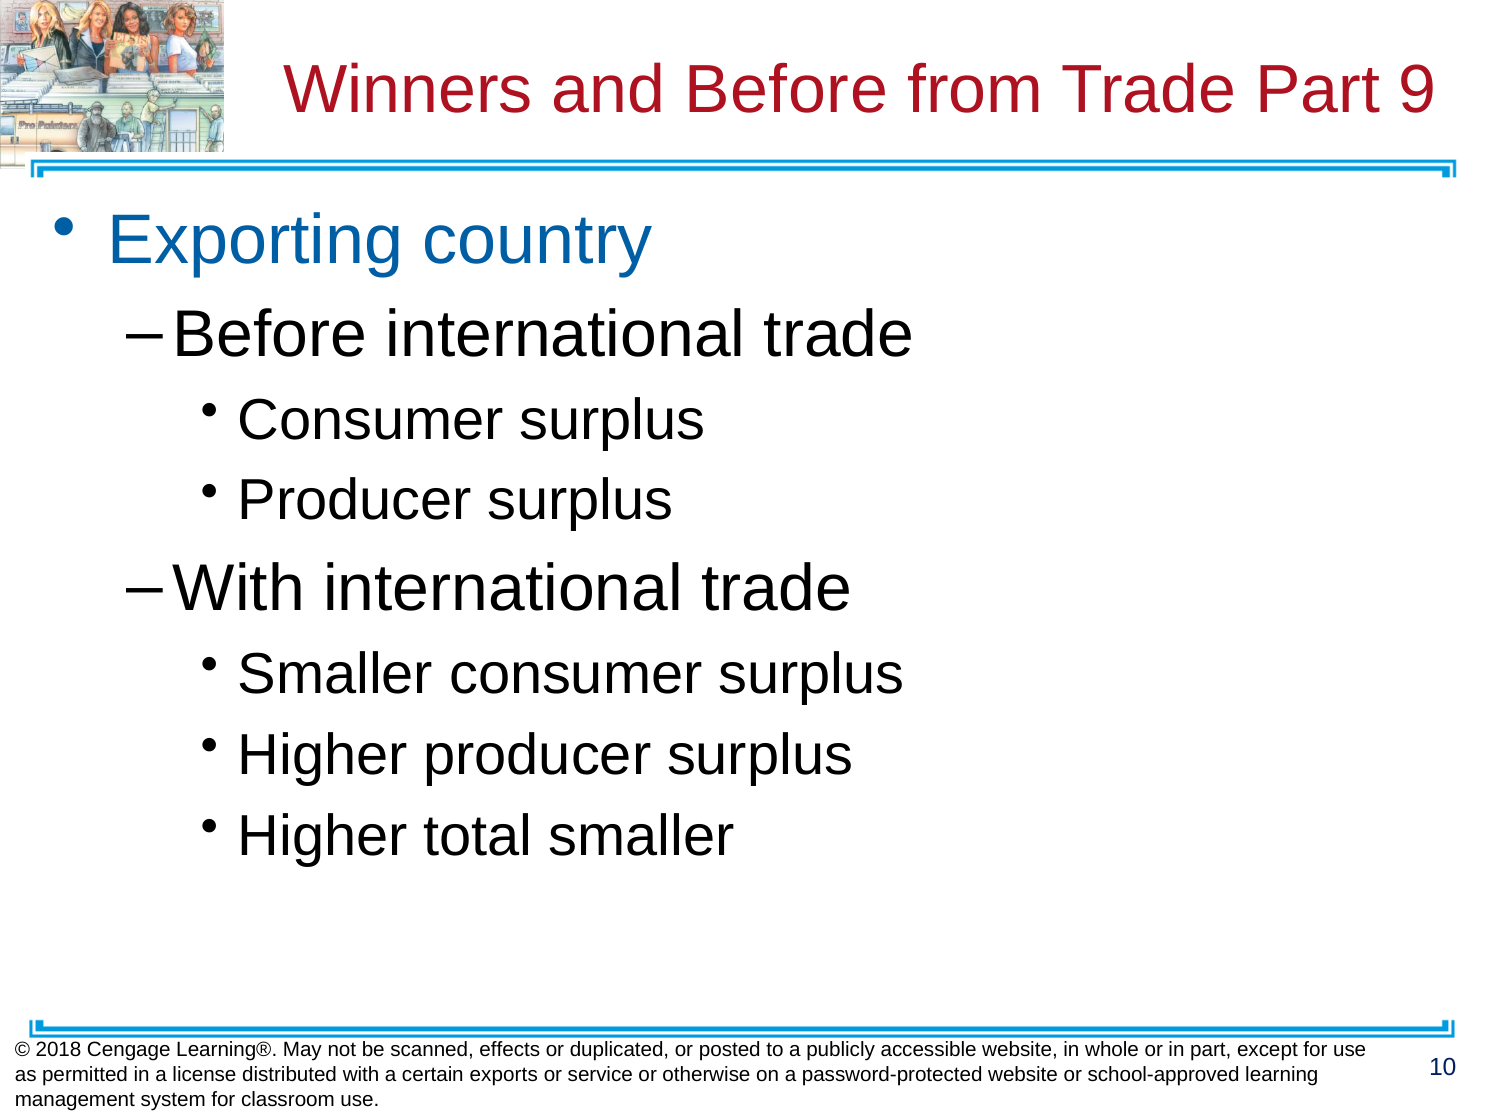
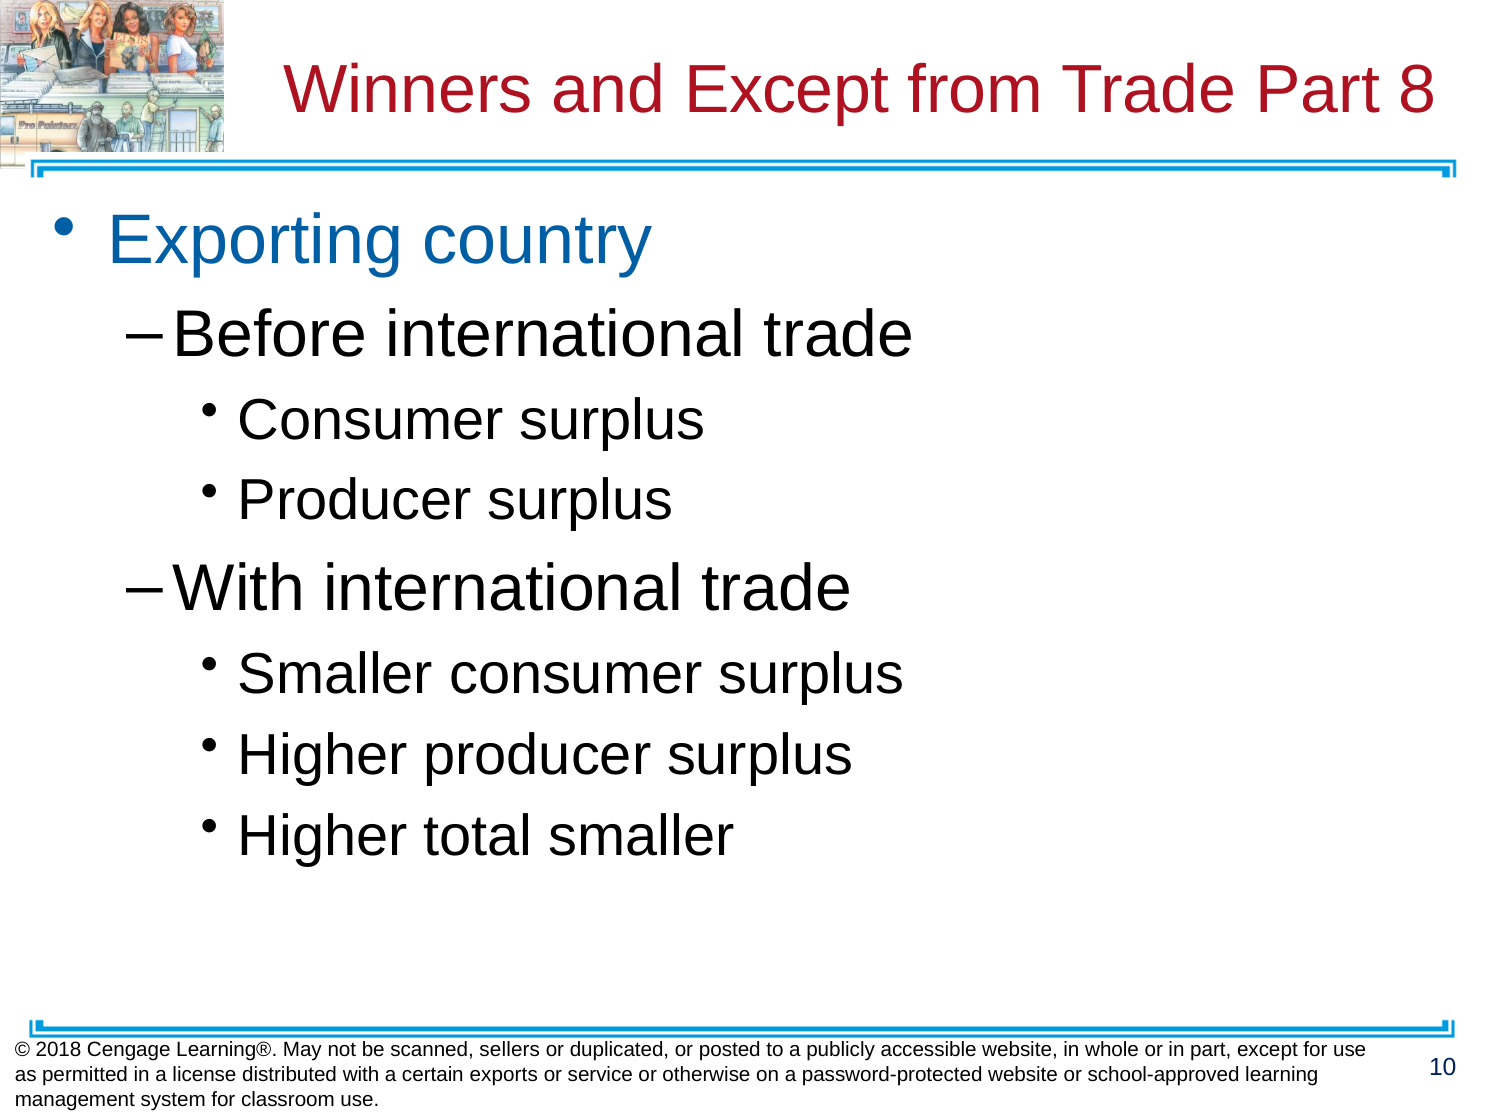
and Before: Before -> Except
9: 9 -> 8
effects: effects -> sellers
